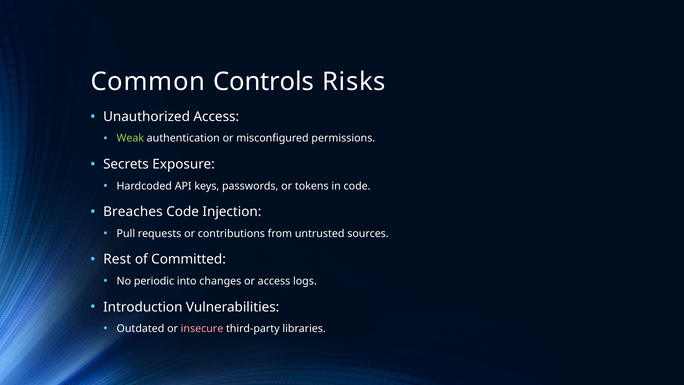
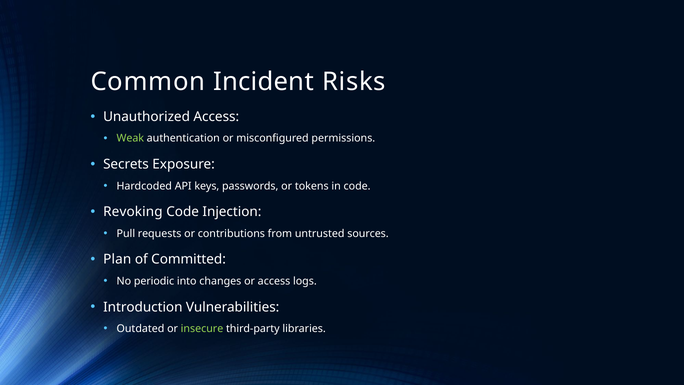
Controls: Controls -> Incident
Breaches: Breaches -> Revoking
Rest: Rest -> Plan
insecure colour: pink -> light green
